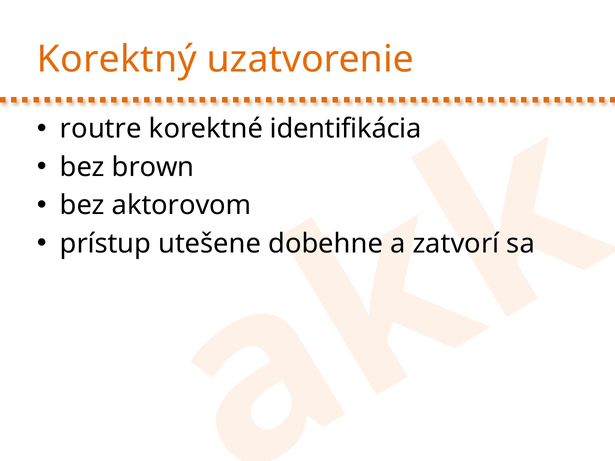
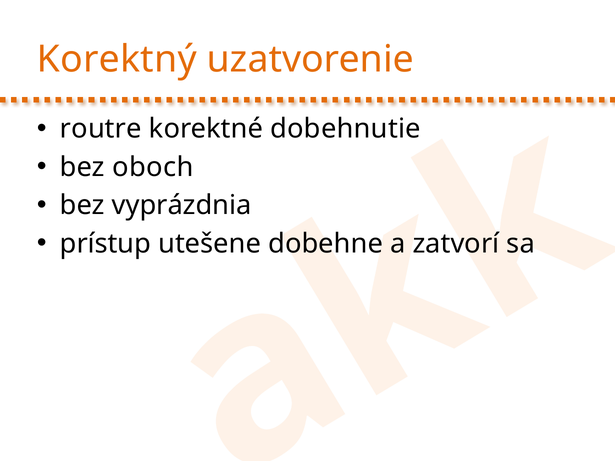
identifikácia: identifikácia -> dobehnutie
brown: brown -> oboch
aktorovom: aktorovom -> vyprázdnia
